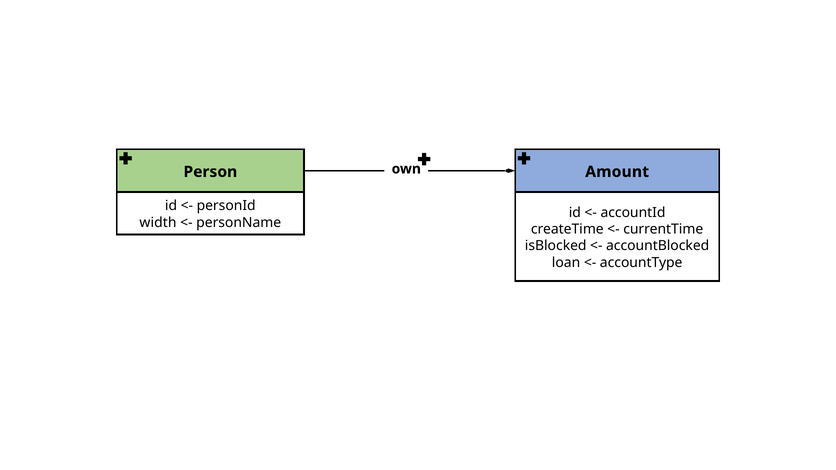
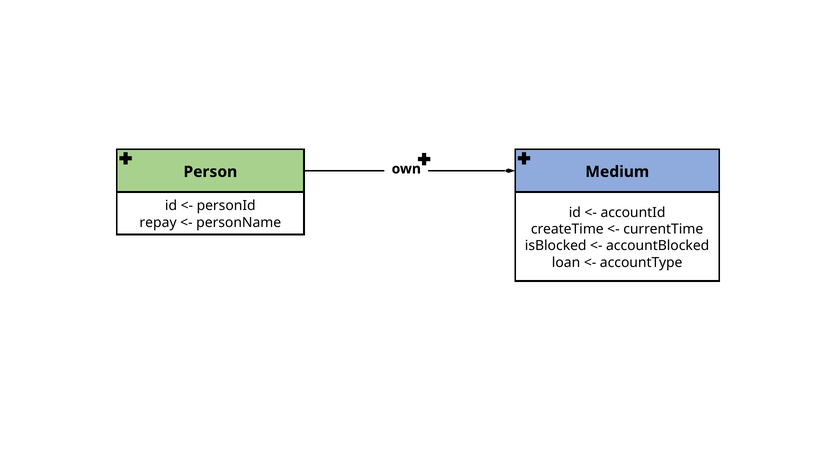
Amount: Amount -> Medium
width: width -> repay
